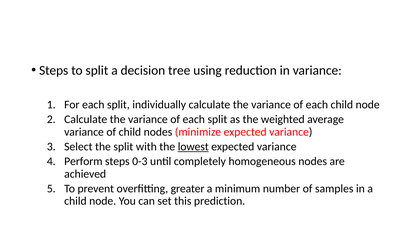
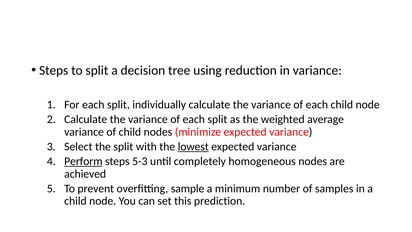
Perform underline: none -> present
0-3: 0-3 -> 5-3
greater: greater -> sample
